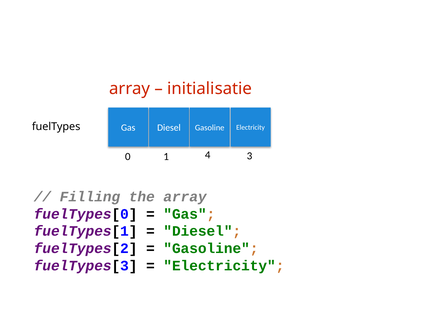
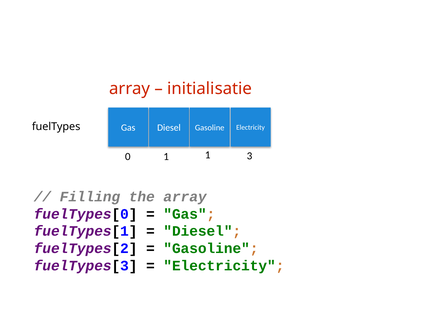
1 4: 4 -> 1
